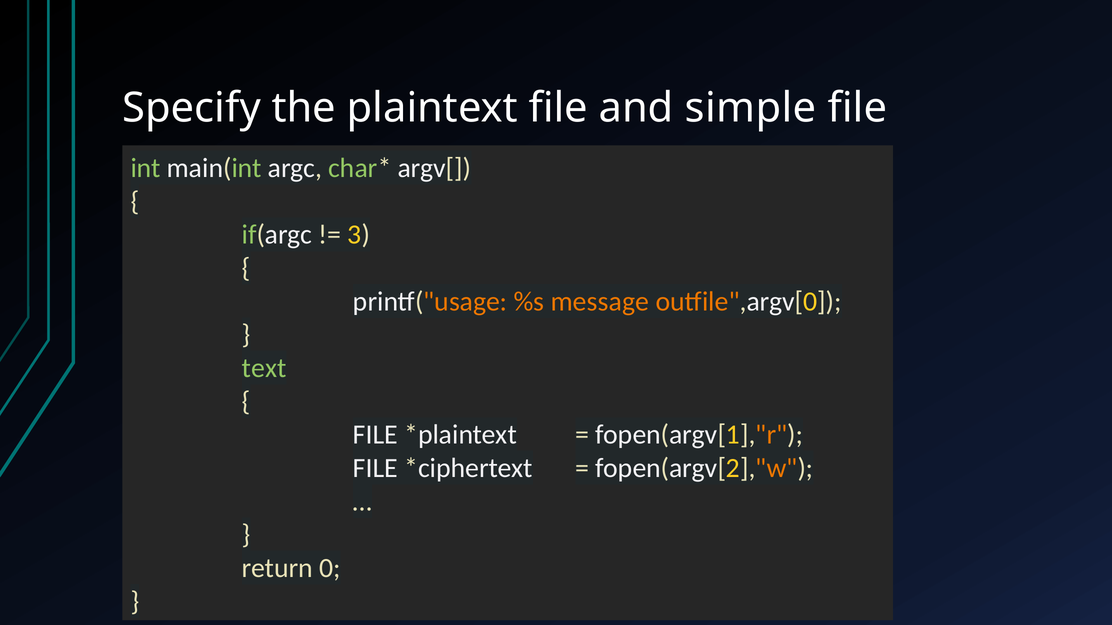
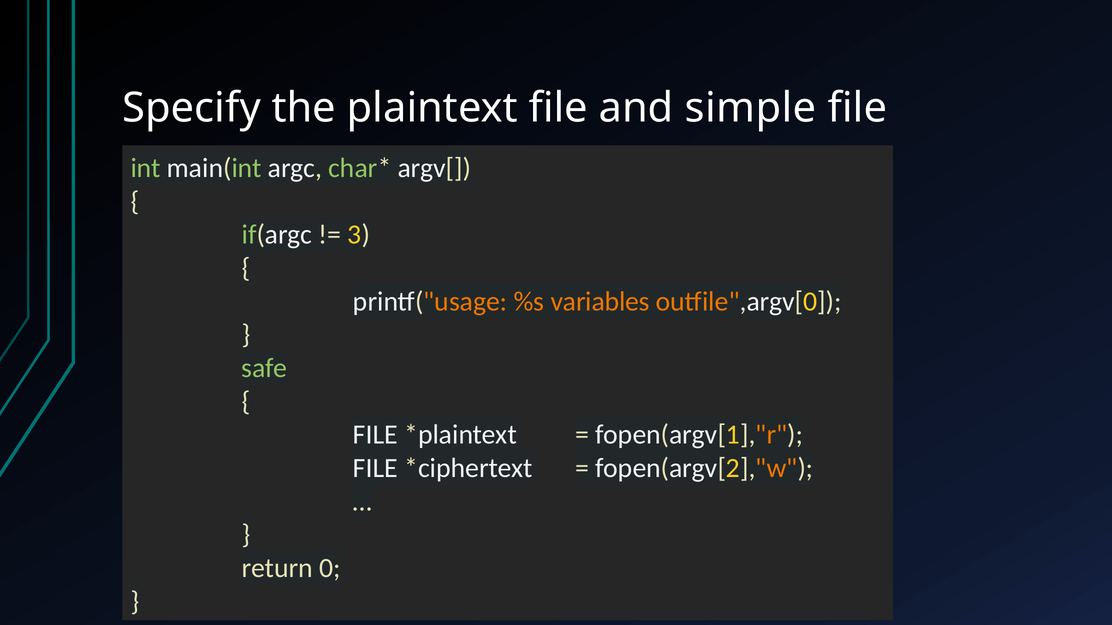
message: message -> variables
text: text -> safe
